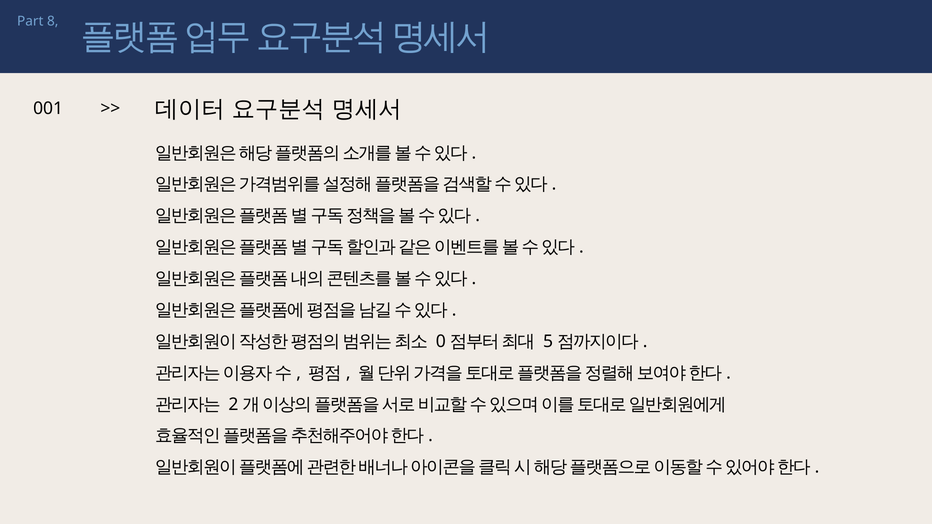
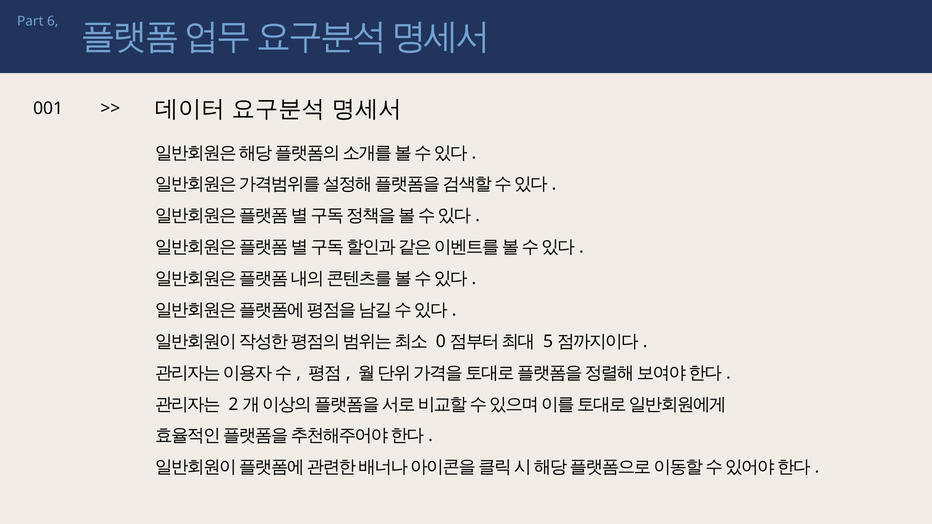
8: 8 -> 6
